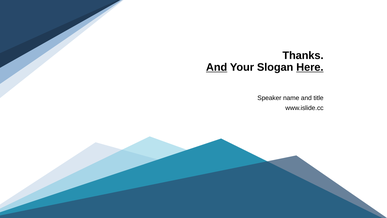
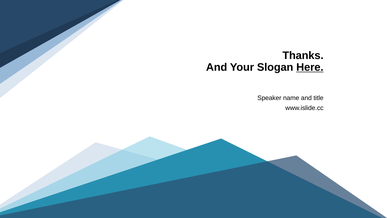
And at (217, 67) underline: present -> none
